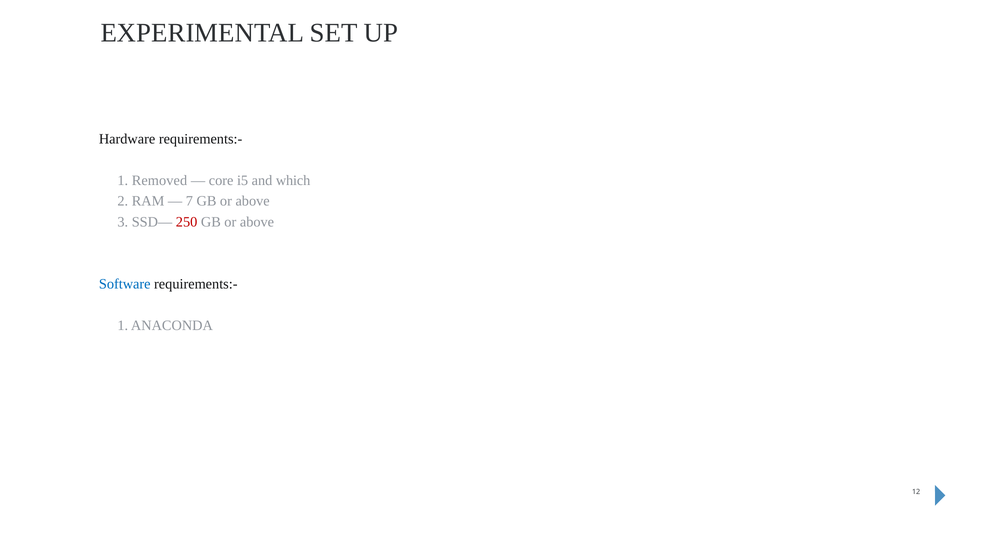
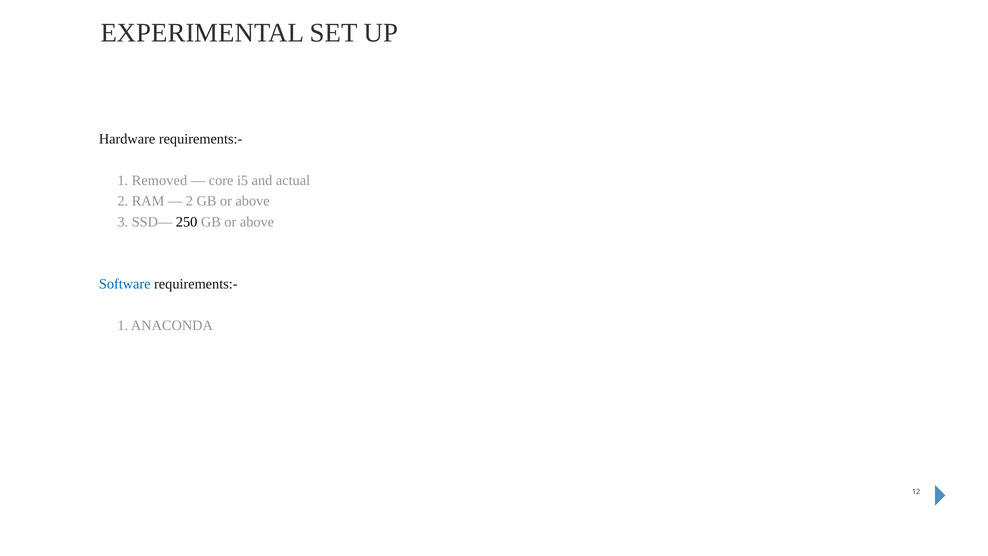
which: which -> actual
7 at (189, 201): 7 -> 2
250 colour: red -> black
